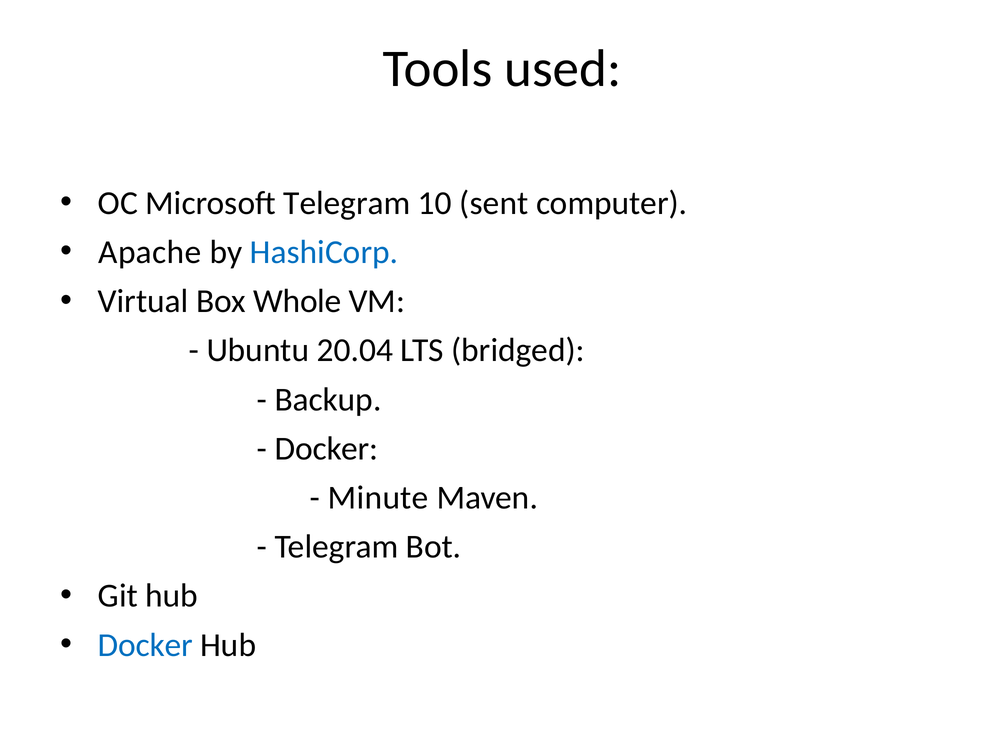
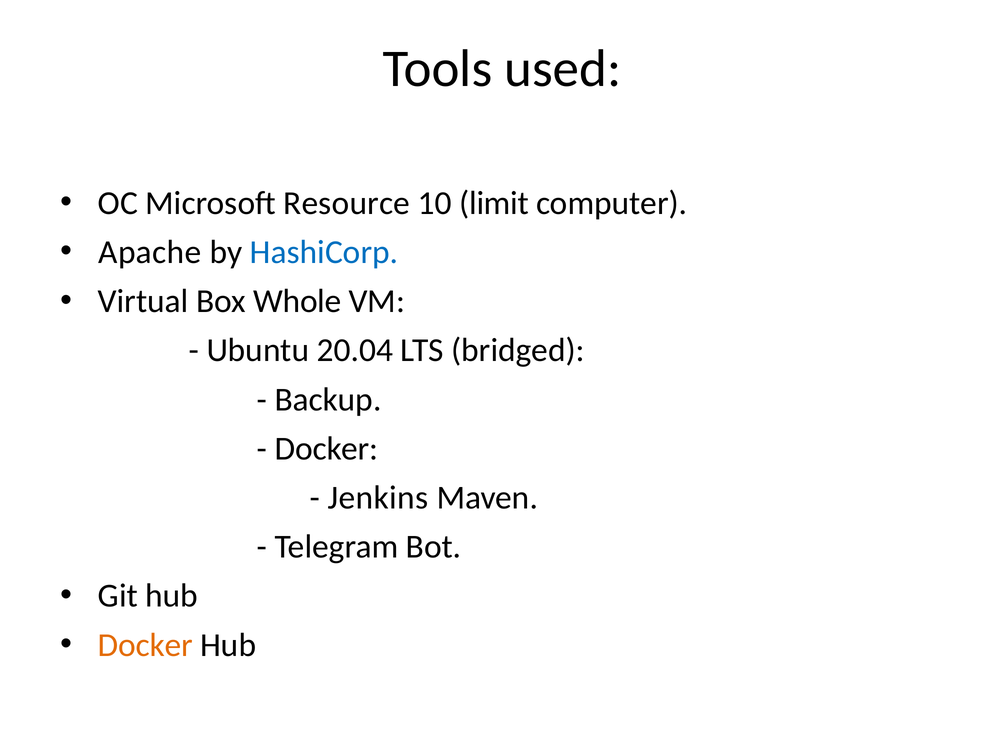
Microsoft Telegram: Telegram -> Resource
sent: sent -> limit
Minute: Minute -> Jenkins
Docker at (145, 645) colour: blue -> orange
